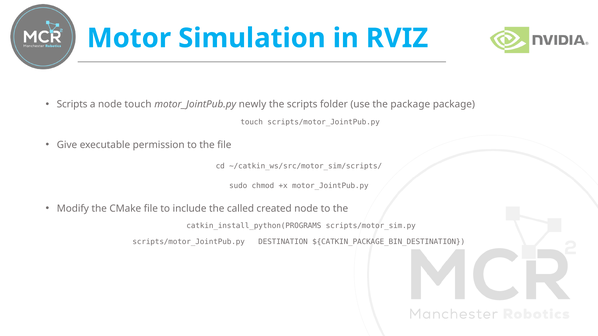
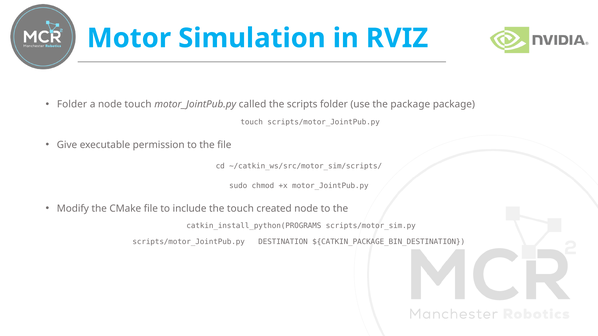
Scripts at (72, 104): Scripts -> Folder
newly: newly -> called
the called: called -> touch
